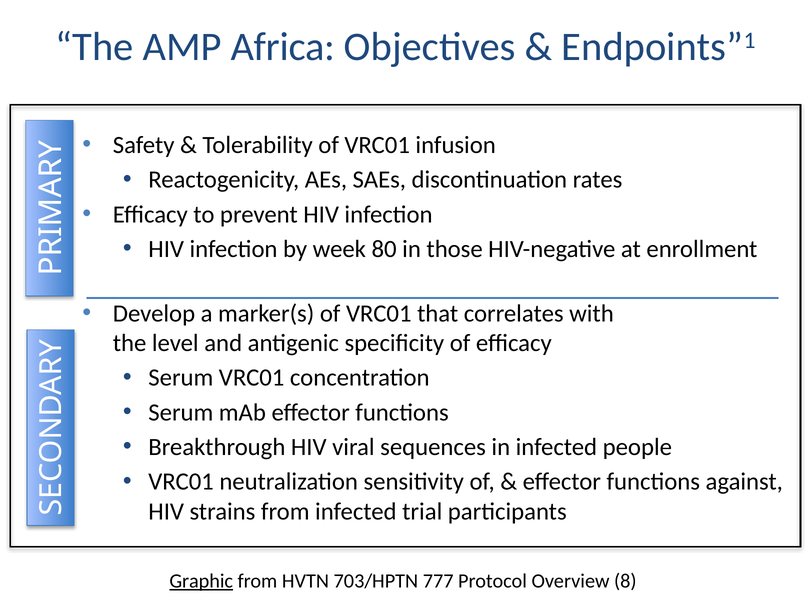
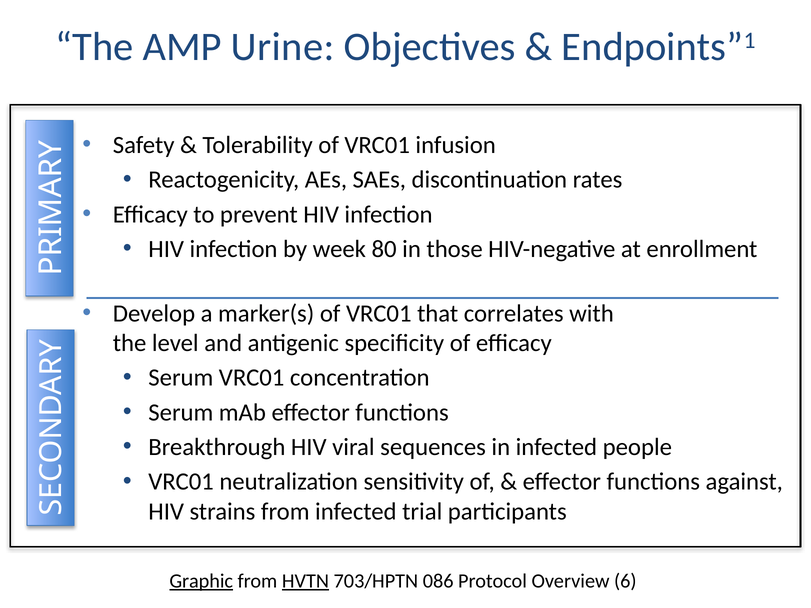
Africa: Africa -> Urine
HVTN underline: none -> present
777: 777 -> 086
8: 8 -> 6
